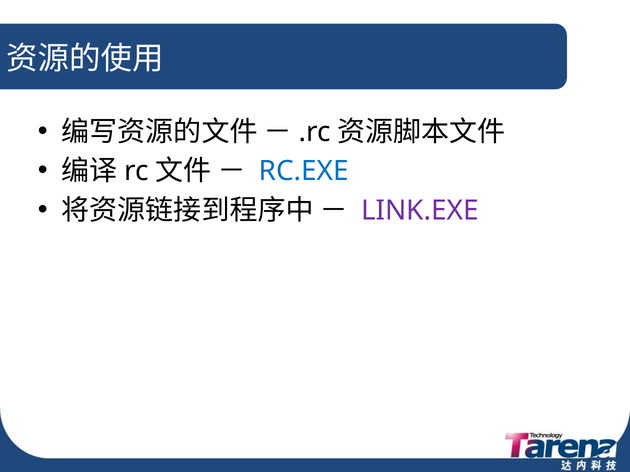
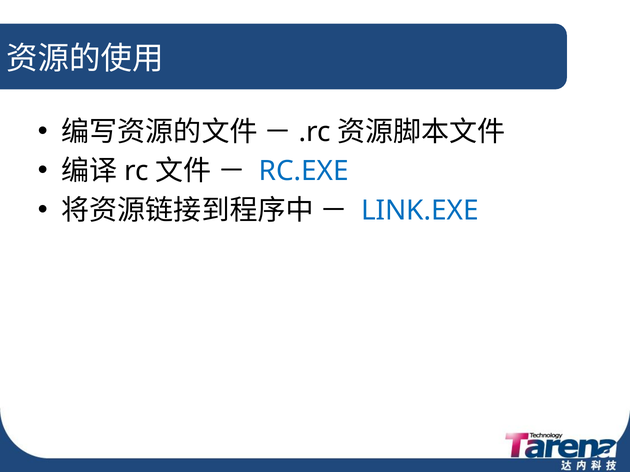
LINK.EXE colour: purple -> blue
